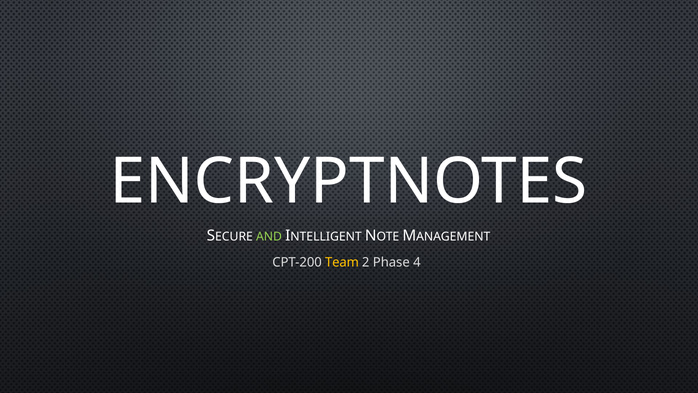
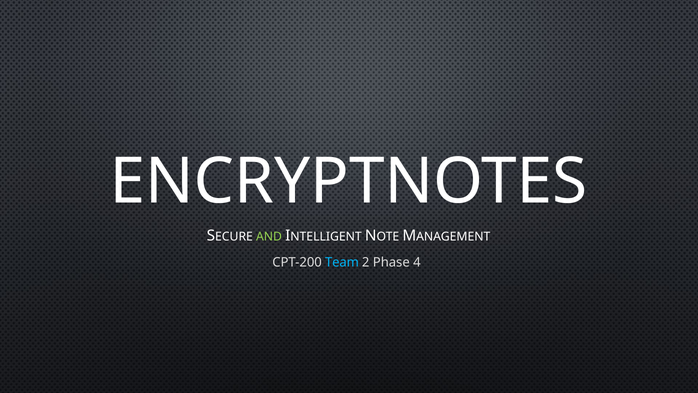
Team colour: yellow -> light blue
